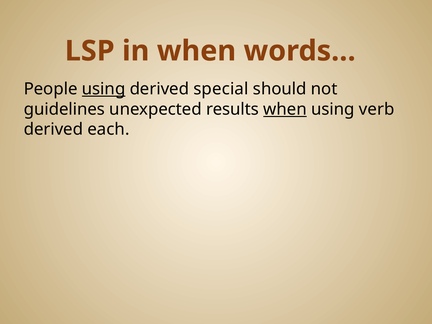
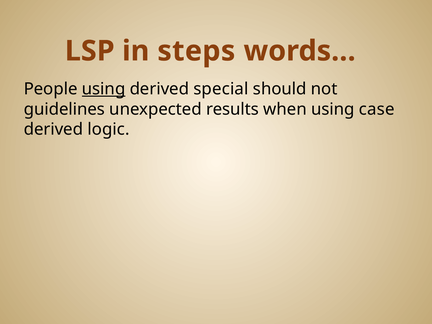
in when: when -> steps
when at (285, 109) underline: present -> none
verb: verb -> case
each: each -> logic
